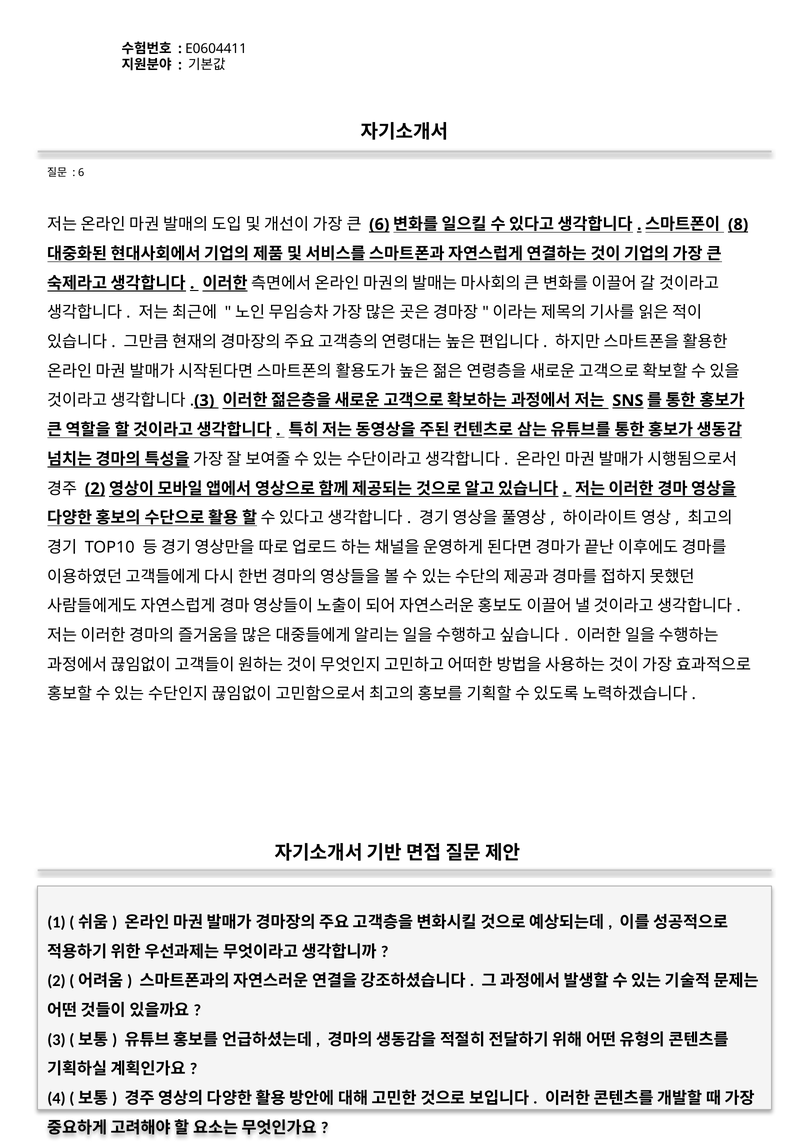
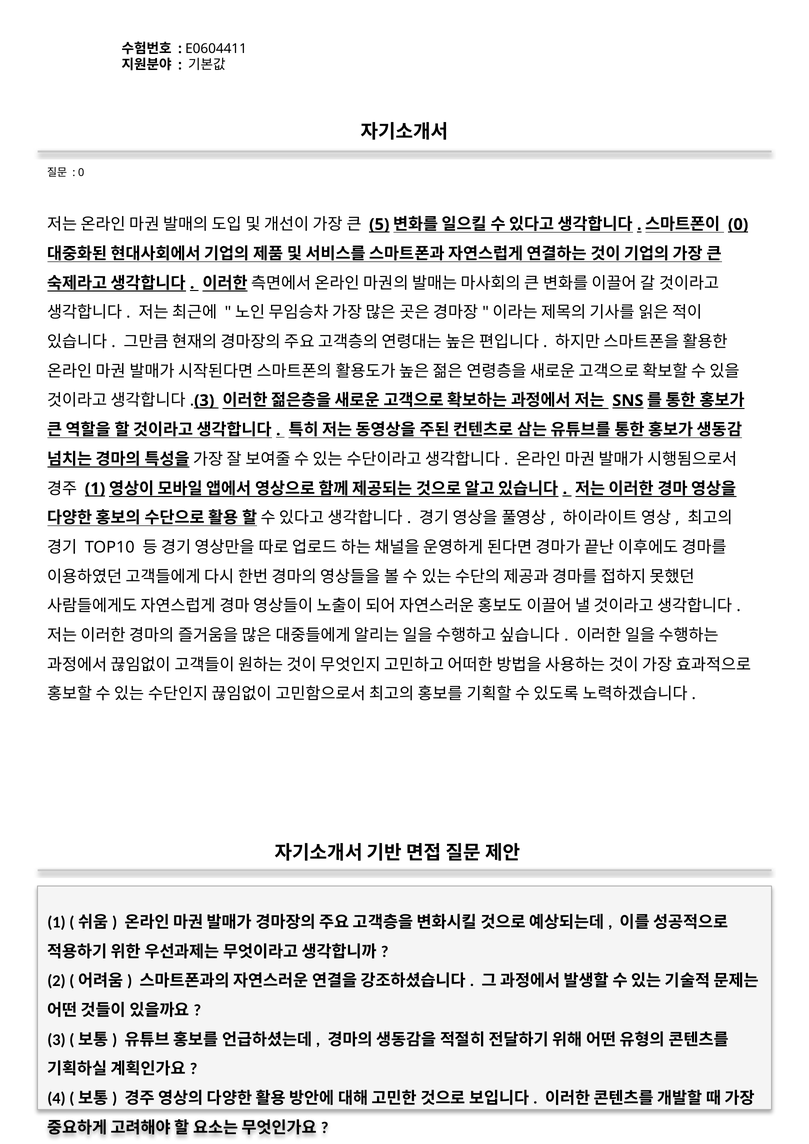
6 at (81, 173): 6 -> 0
6 at (379, 224): 6 -> 5
8 at (738, 224): 8 -> 0
2 at (95, 489): 2 -> 1
